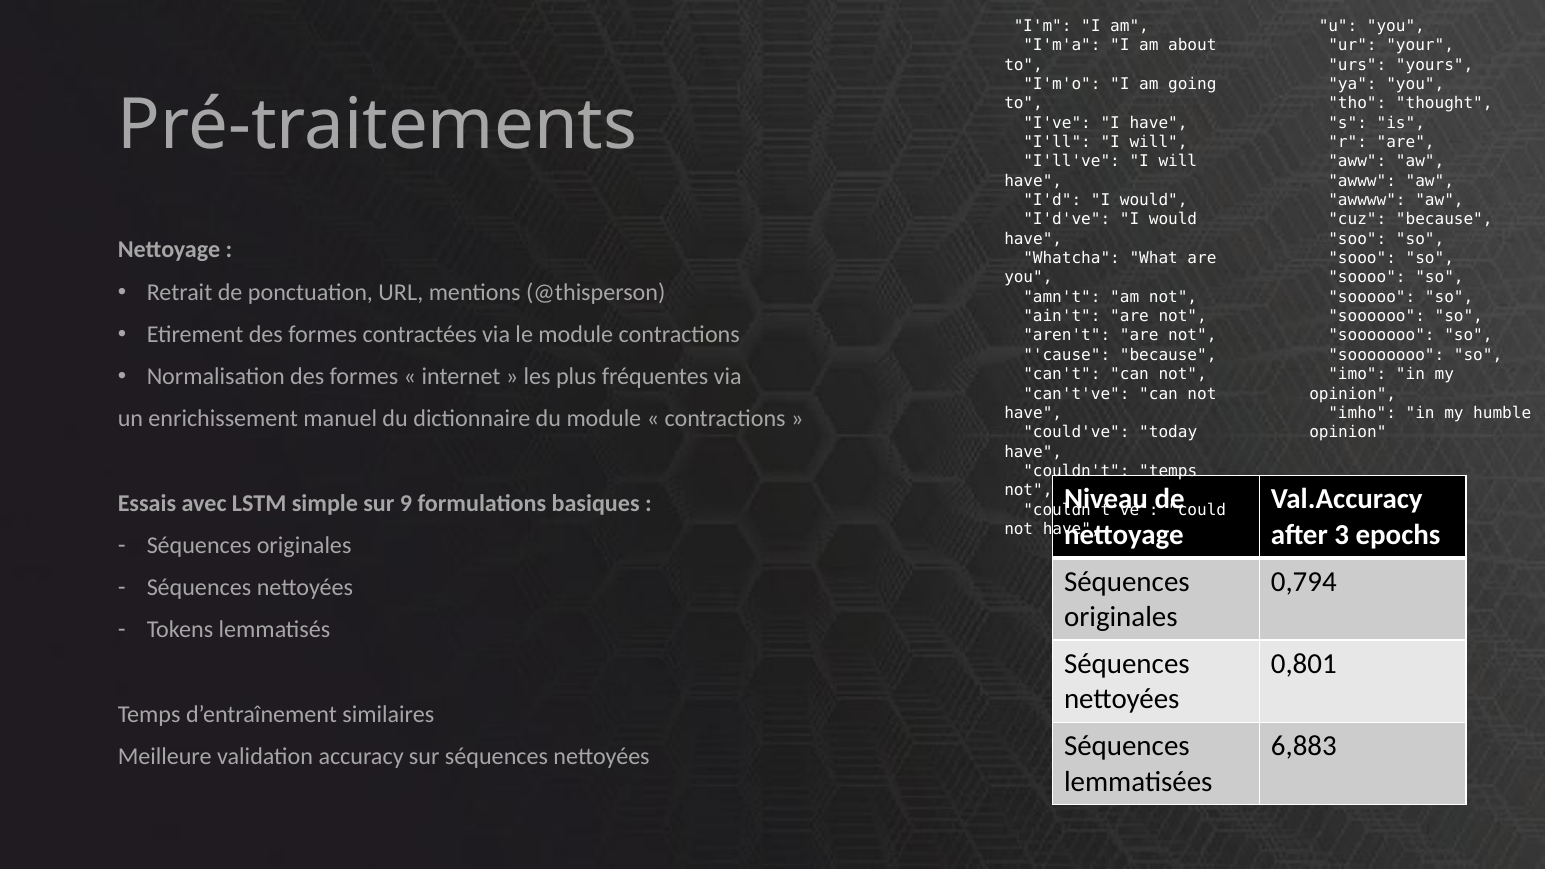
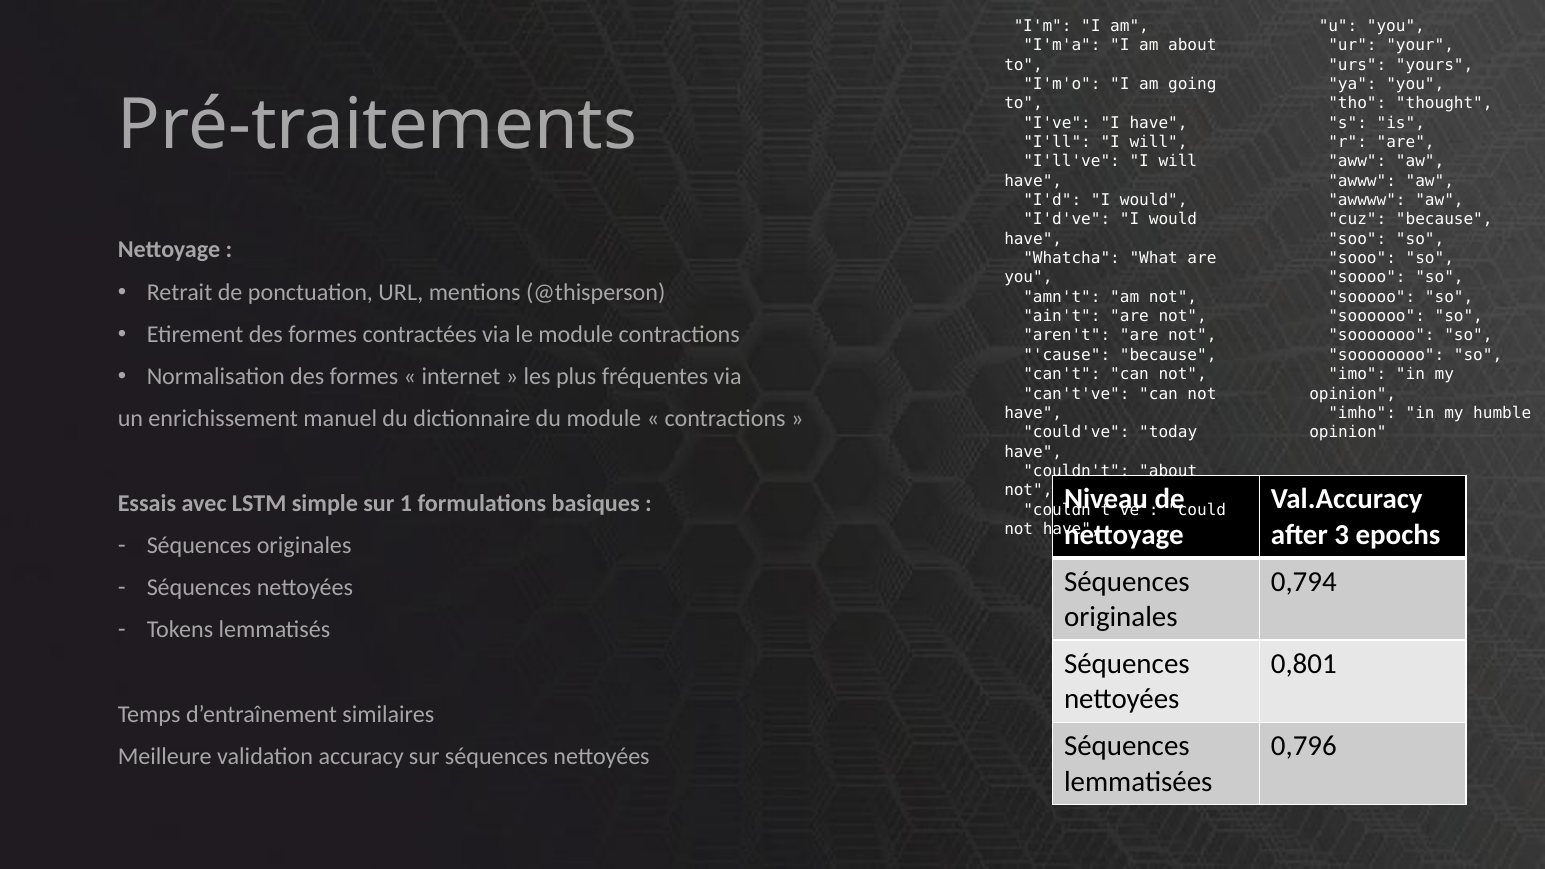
couldn't temps: temps -> about
9: 9 -> 1
6,883: 6,883 -> 0,796
